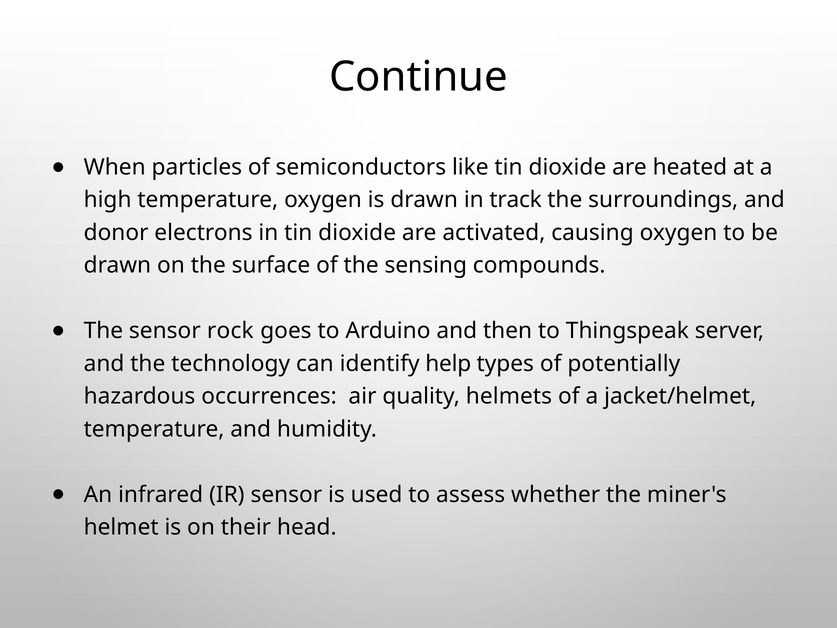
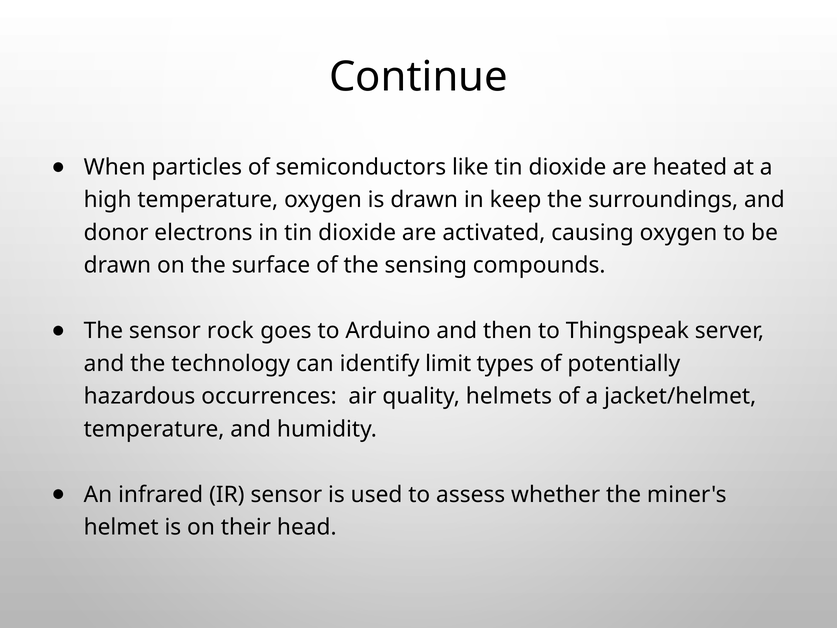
track: track -> keep
help: help -> limit
